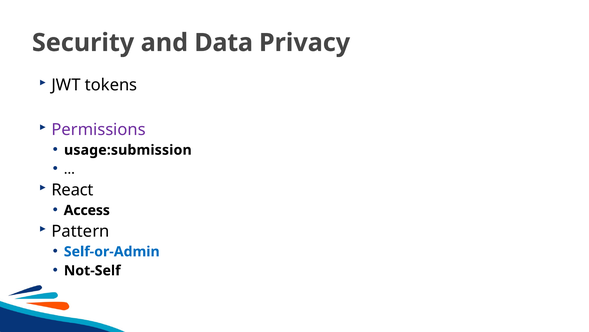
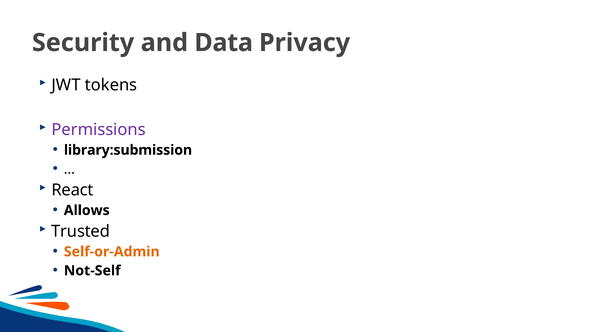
usage:submission: usage:submission -> library:submission
Access: Access -> Allows
Pattern: Pattern -> Trusted
Self-or-Admin colour: blue -> orange
